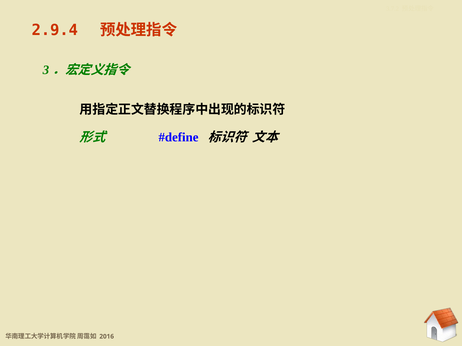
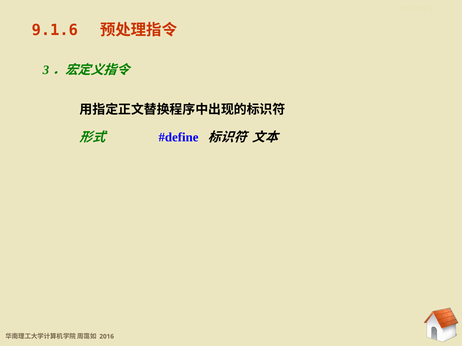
2.9.4: 2.9.4 -> 9.1.6
